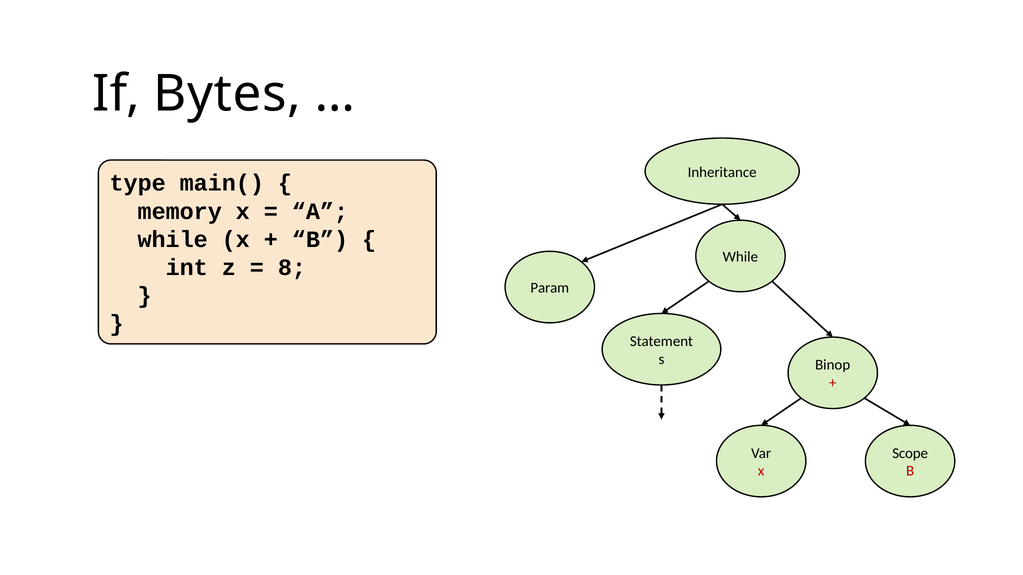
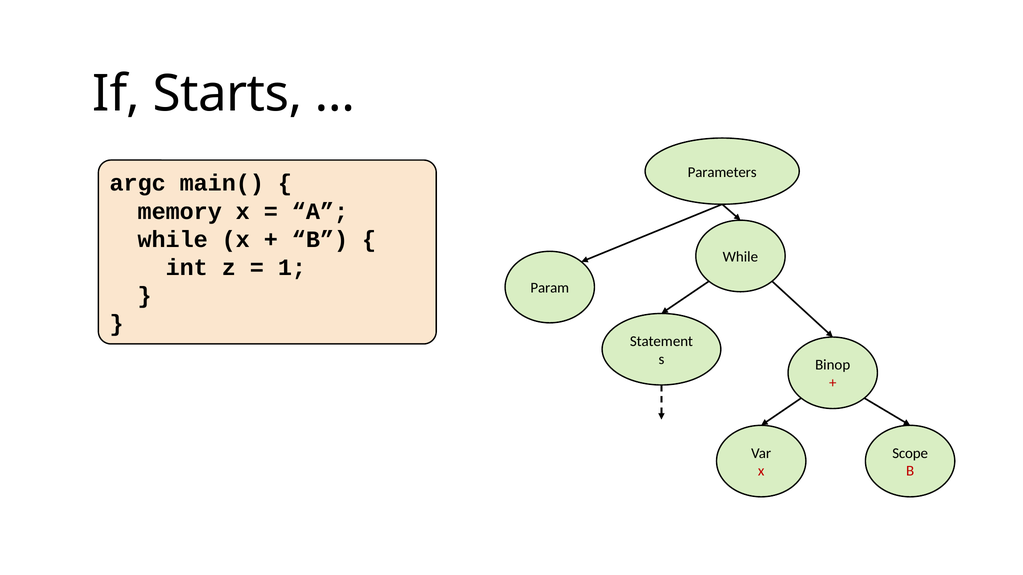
Bytes: Bytes -> Starts
Inheritance: Inheritance -> Parameters
type: type -> argc
8: 8 -> 1
